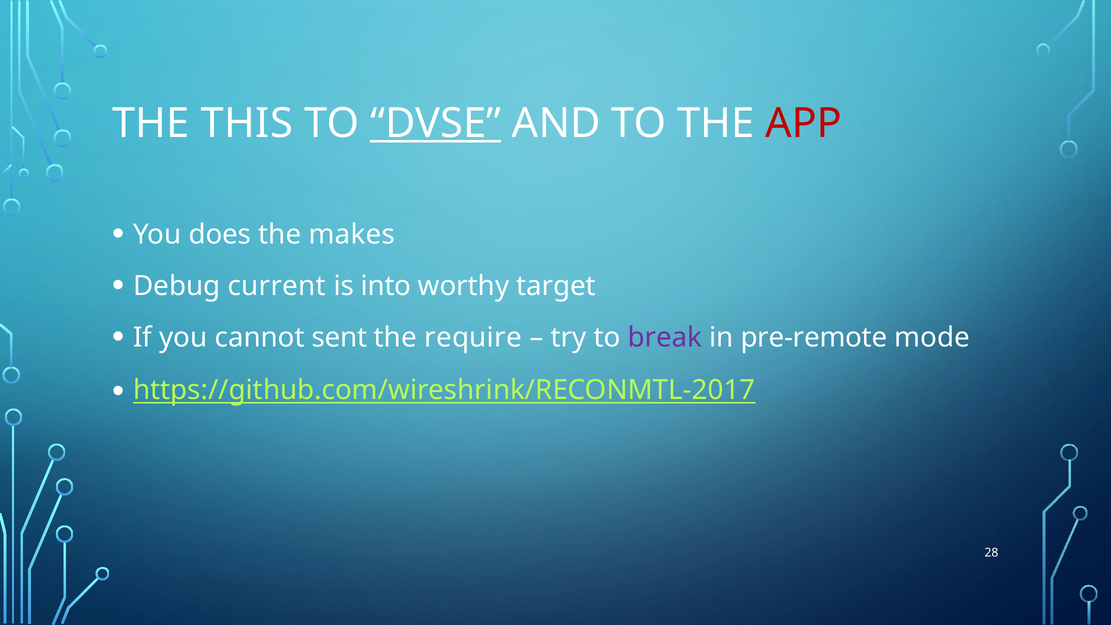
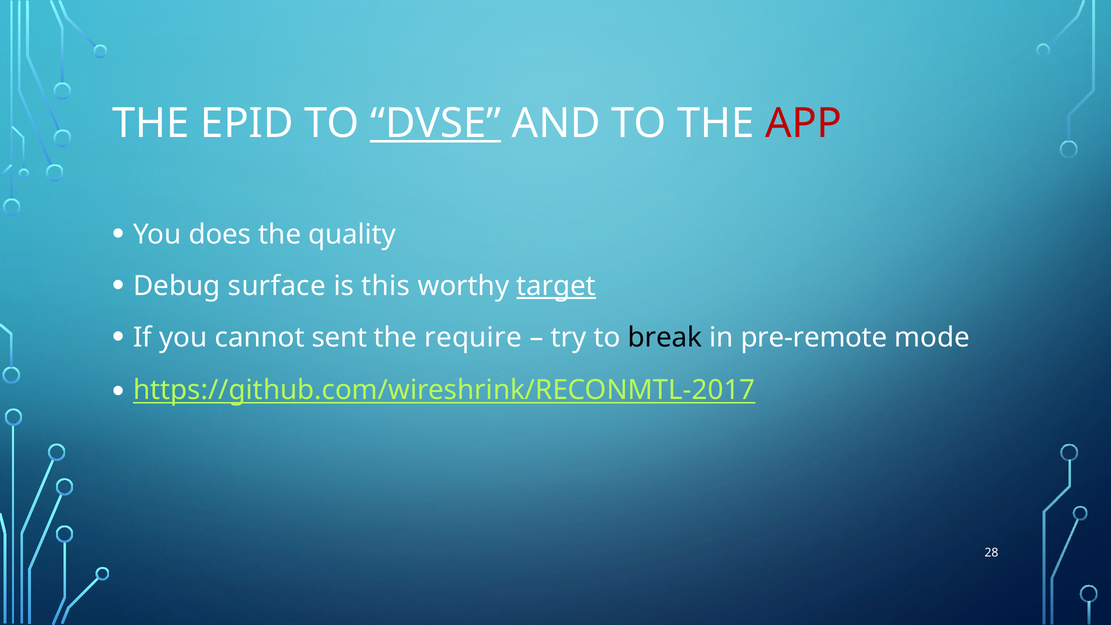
THIS: THIS -> EPID
makes: makes -> quality
current: current -> surface
into: into -> this
target underline: none -> present
break colour: purple -> black
